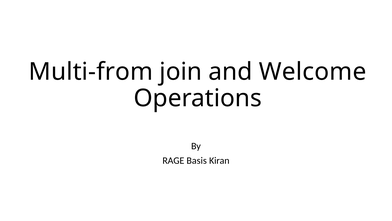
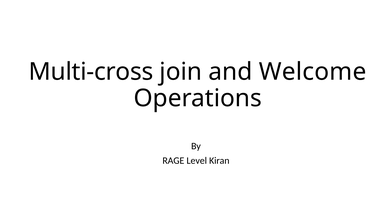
Multi-from: Multi-from -> Multi-cross
Basis: Basis -> Level
